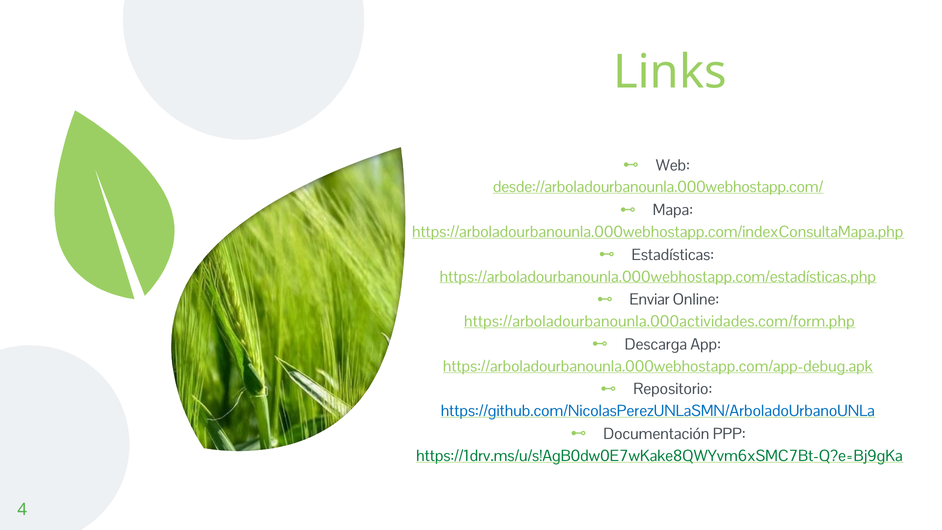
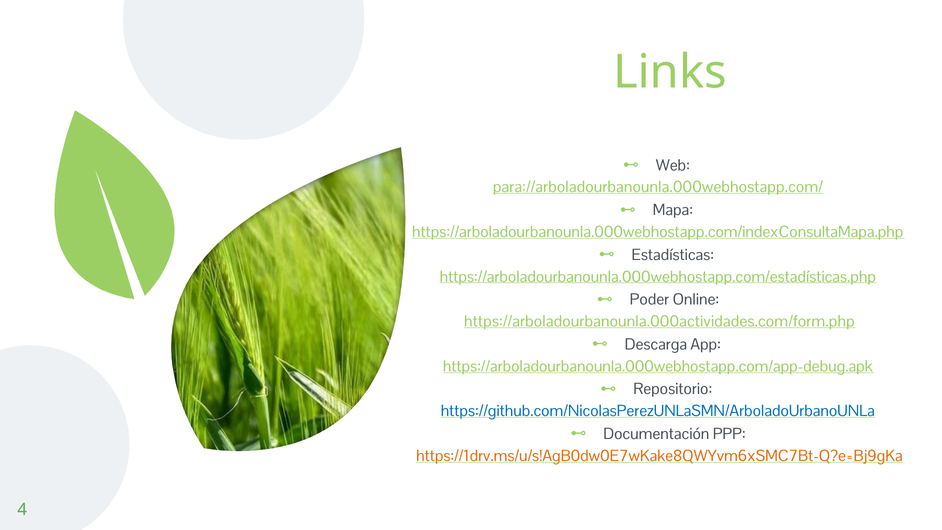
desde://arboladourbanounla.000webhostapp.com/: desde://arboladourbanounla.000webhostapp.com/ -> para://arboladourbanounla.000webhostapp.com/
Enviar: Enviar -> Poder
https://1drv.ms/u/s!AgB0dw0E7wKake8QWYvm6xSMC7Bt-Q?e=Bj9gKa colour: green -> orange
